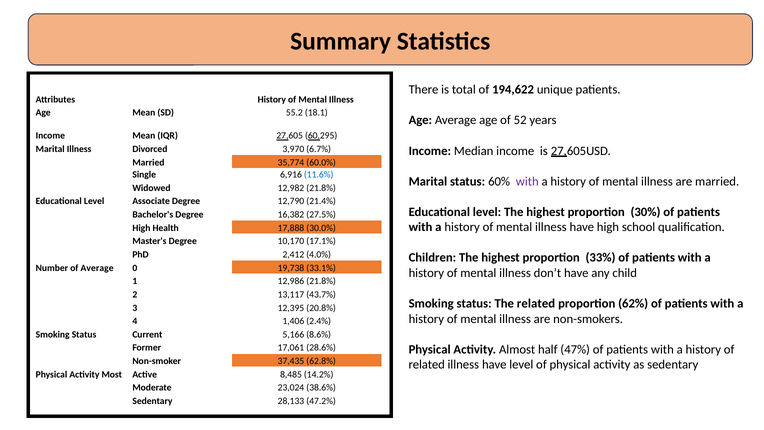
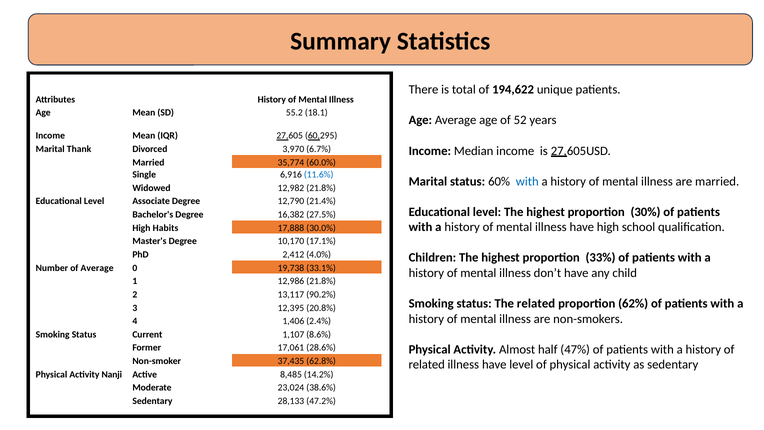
Marital Illness: Illness -> Thank
with at (527, 181) colour: purple -> blue
Health: Health -> Habits
43.7%: 43.7% -> 90.2%
5,166: 5,166 -> 1,107
Most: Most -> Nanji
